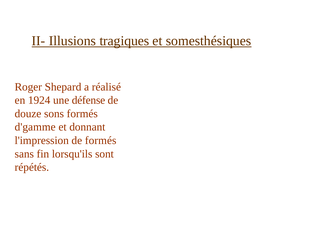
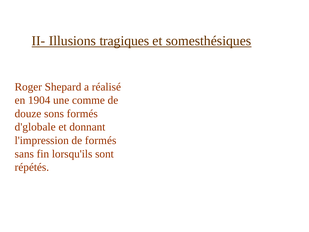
1924: 1924 -> 1904
défense: défense -> comme
d'gamme: d'gamme -> d'globale
